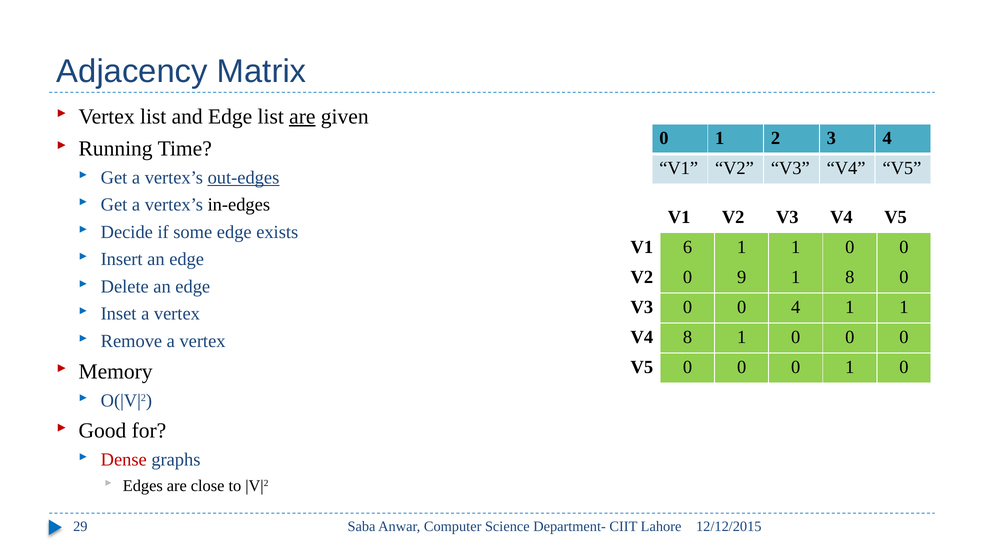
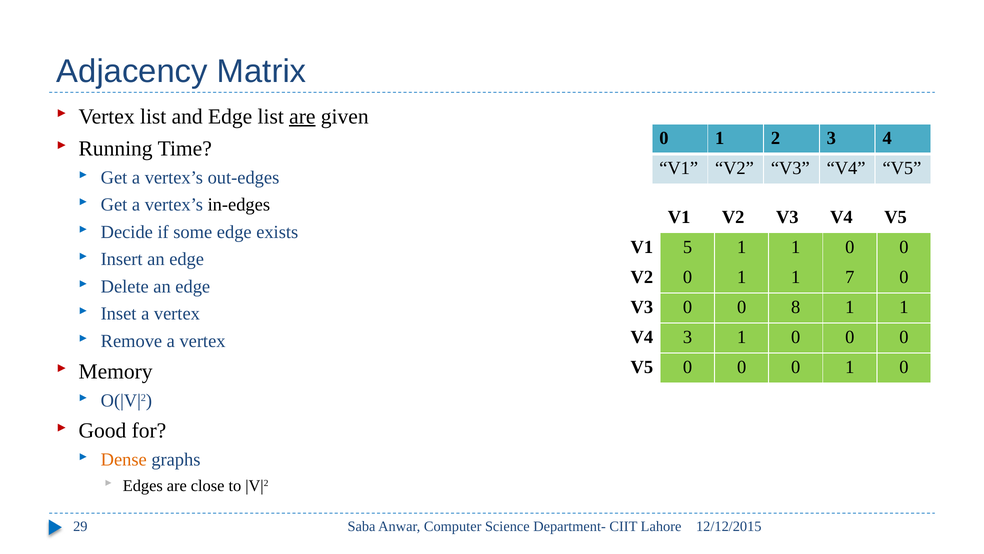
out-edges underline: present -> none
6: 6 -> 5
V2 0 9: 9 -> 1
1 8: 8 -> 7
0 4: 4 -> 8
V4 8: 8 -> 3
Dense colour: red -> orange
